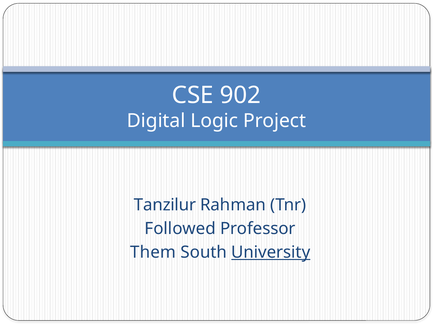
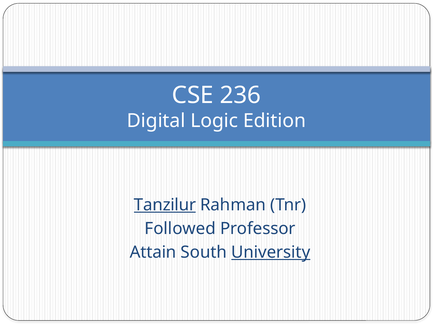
902: 902 -> 236
Project: Project -> Edition
Tanzilur underline: none -> present
Them: Them -> Attain
